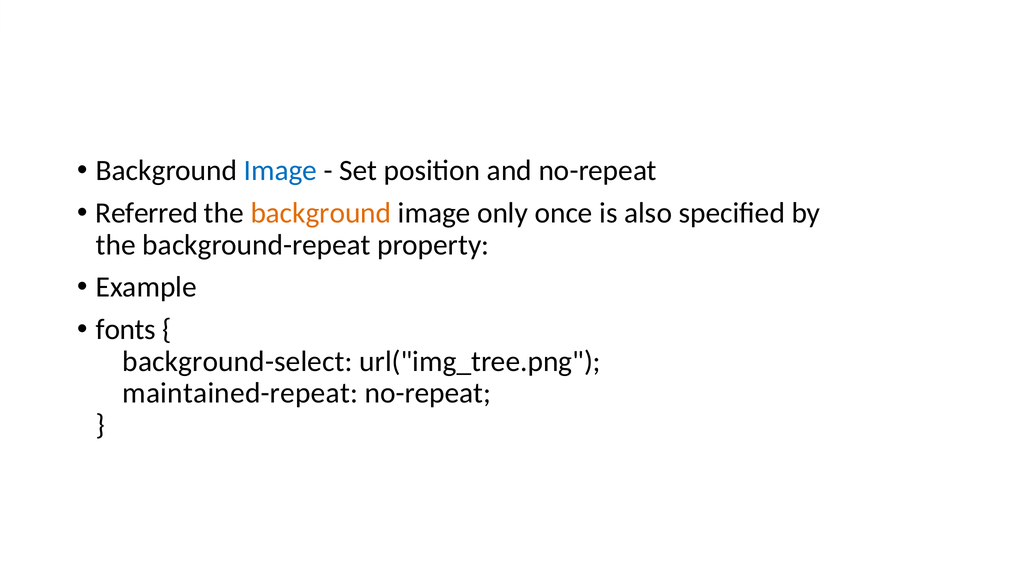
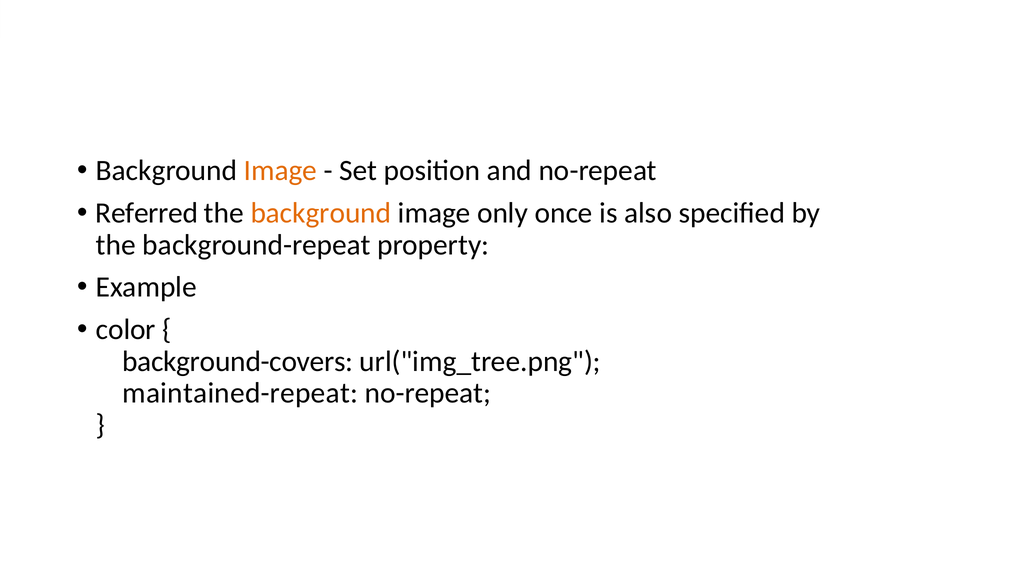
Image at (280, 171) colour: blue -> orange
fonts: fonts -> color
background-select: background-select -> background-covers
